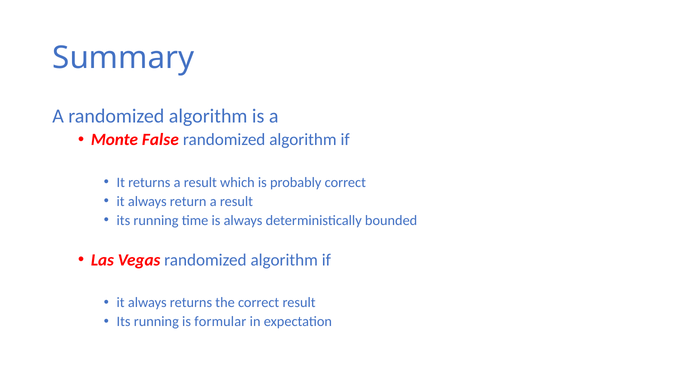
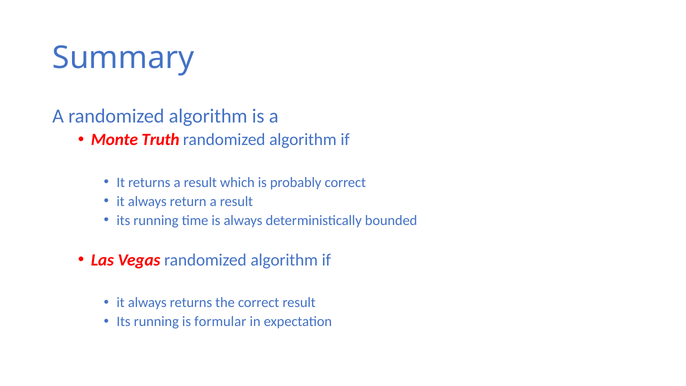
False: False -> Truth
